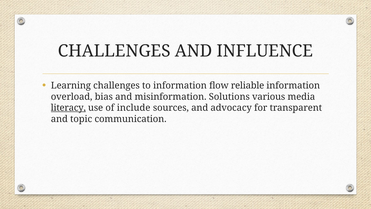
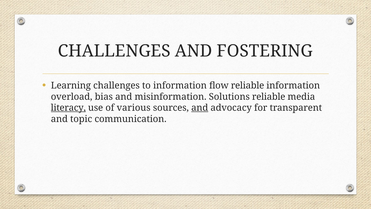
INFLUENCE: INFLUENCE -> FOSTERING
Solutions various: various -> reliable
include: include -> various
and at (200, 108) underline: none -> present
